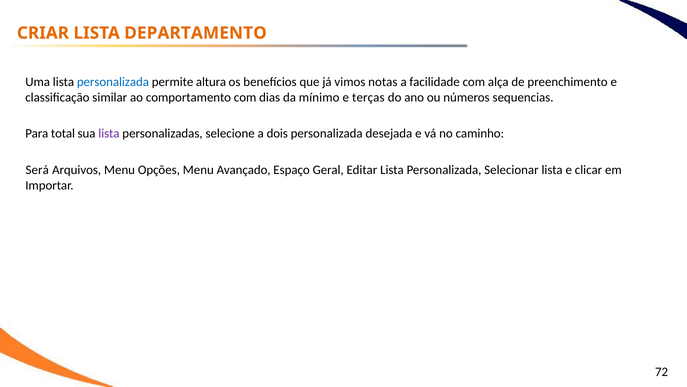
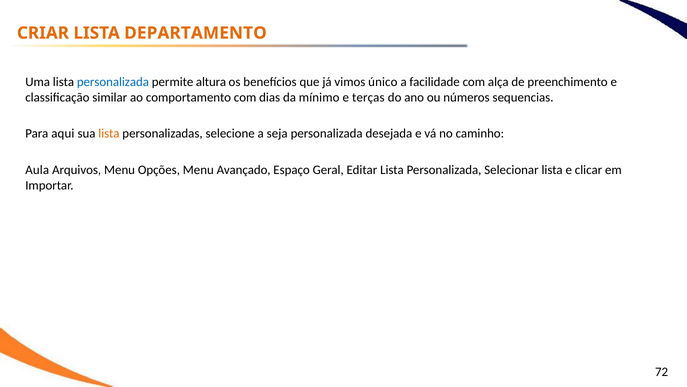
notas: notas -> único
total: total -> aqui
lista at (109, 134) colour: purple -> orange
dois: dois -> seja
Será: Será -> Aula
